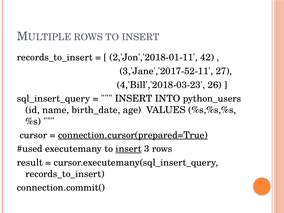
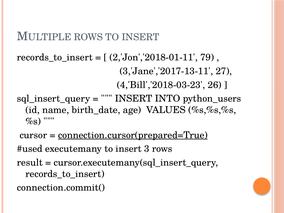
42: 42 -> 79
3,'Jane','2017-52-11: 3,'Jane','2017-52-11 -> 3,'Jane','2017-13-11
insert at (129, 149) underline: present -> none
